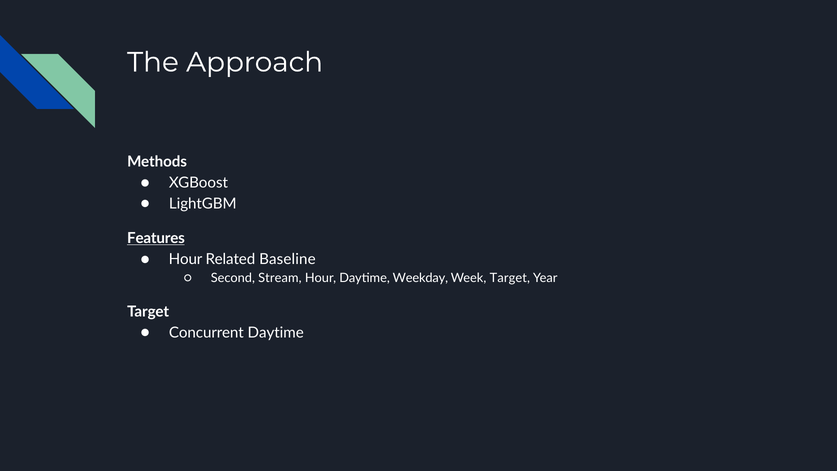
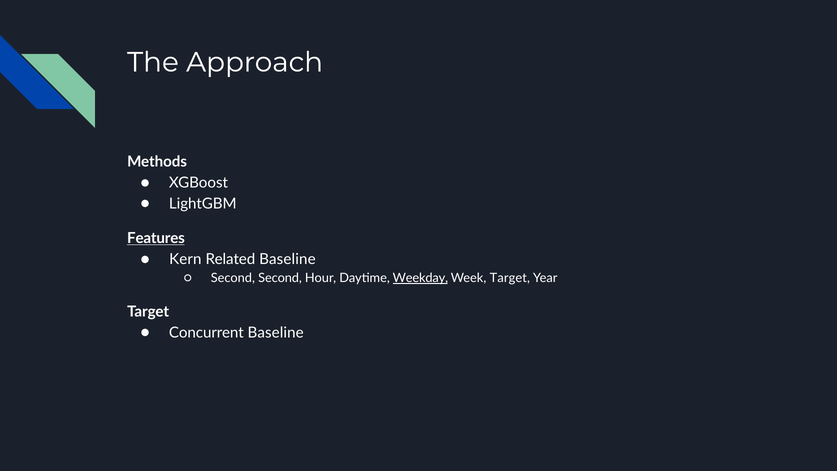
Hour at (185, 259): Hour -> Kern
Second Stream: Stream -> Second
Weekday underline: none -> present
Concurrent Daytime: Daytime -> Baseline
